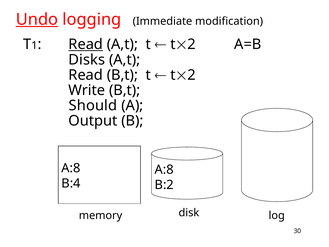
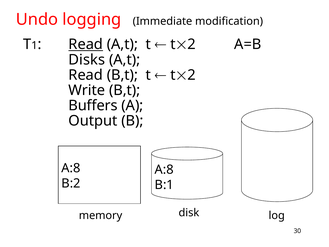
Undo underline: present -> none
Should: Should -> Buffers
B:4: B:4 -> B:2
B:2: B:2 -> B:1
